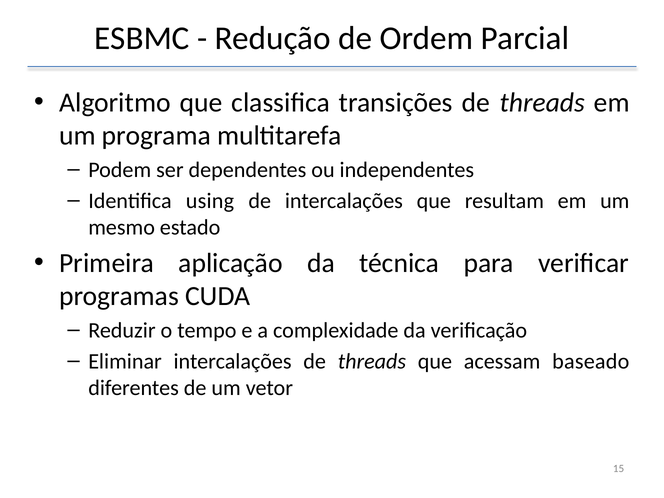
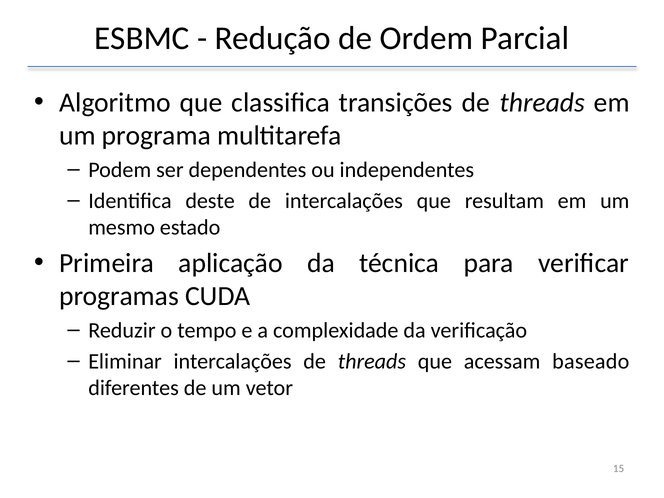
using: using -> deste
